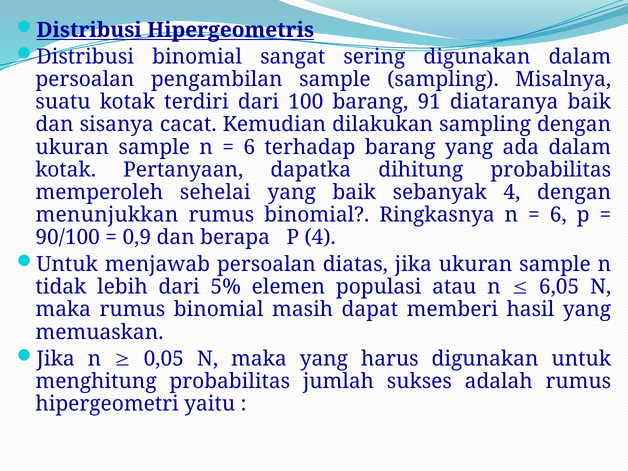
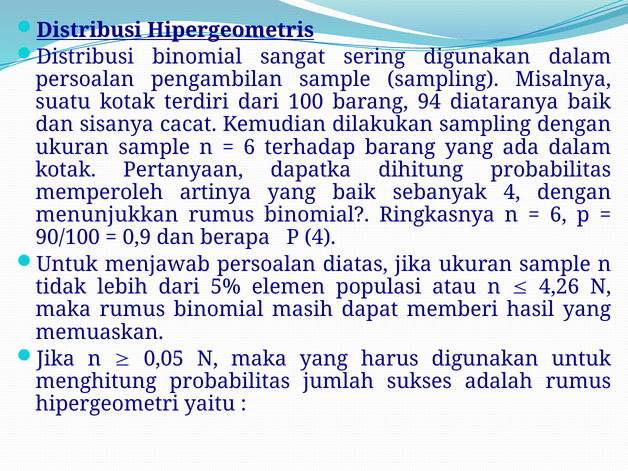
91: 91 -> 94
sehelai: sehelai -> artinya
6,05: 6,05 -> 4,26
